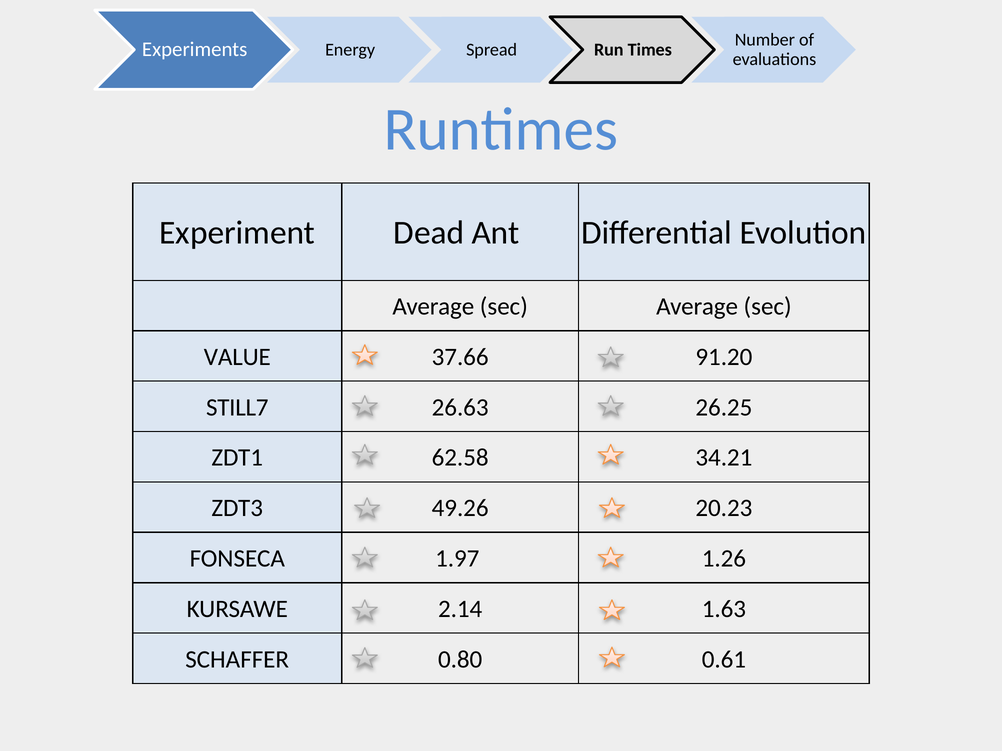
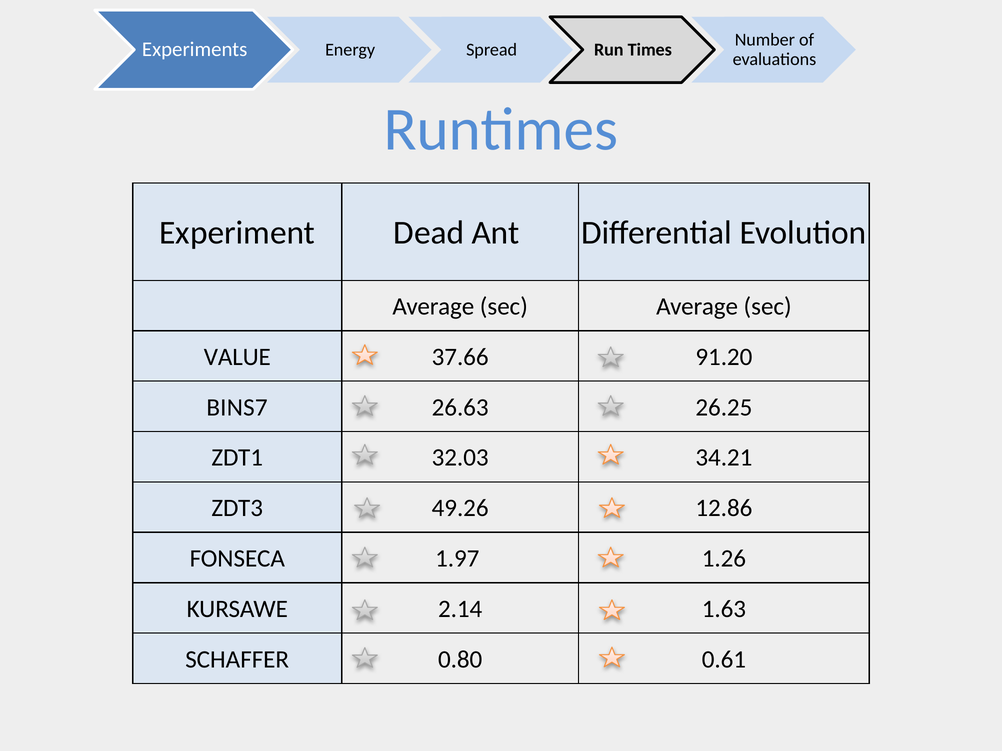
STILL7: STILL7 -> BINS7
62.58: 62.58 -> 32.03
20.23: 20.23 -> 12.86
